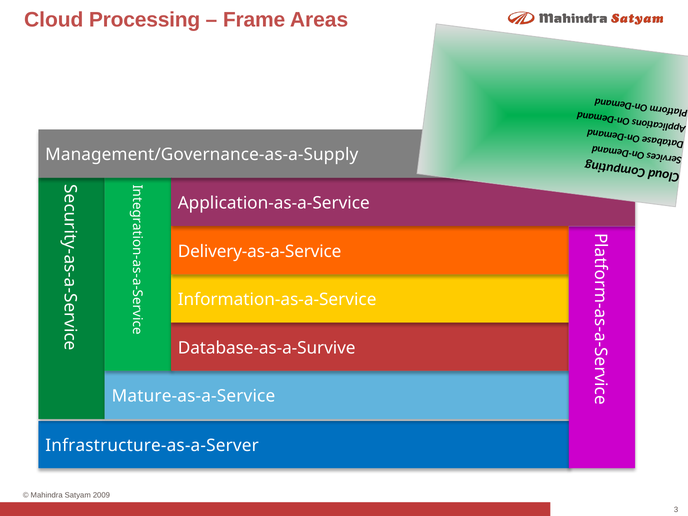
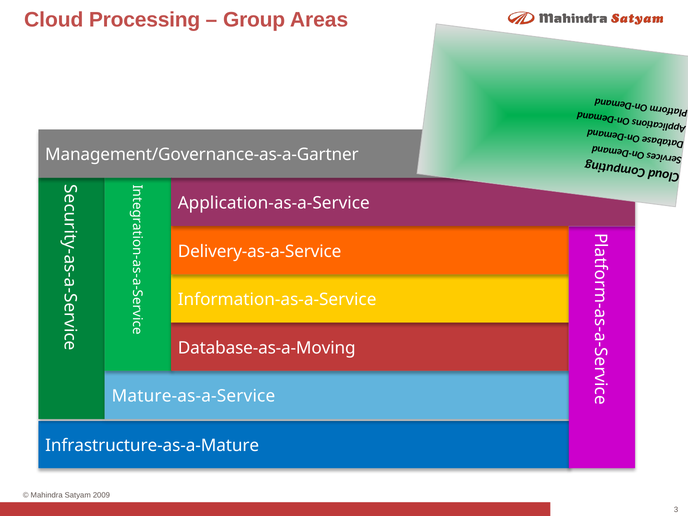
Frame: Frame -> Group
Management/Governance-as-a-Supply: Management/Governance-as-a-Supply -> Management/Governance-as-a-Gartner
Database-as-a-Survive: Database-as-a-Survive -> Database-as-a-Moving
Infrastructure-as-a-Server: Infrastructure-as-a-Server -> Infrastructure-as-a-Mature
